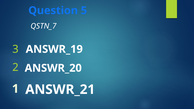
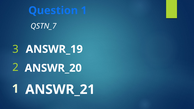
Question 5: 5 -> 1
